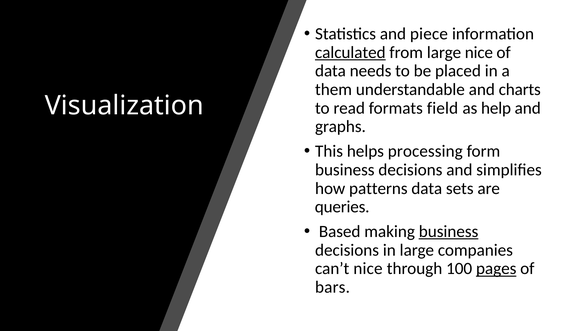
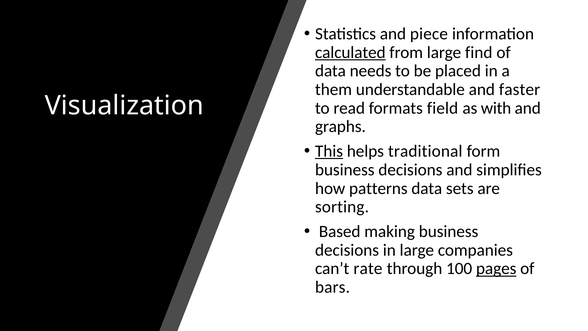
large nice: nice -> find
charts: charts -> faster
help: help -> with
This underline: none -> present
processing: processing -> traditional
queries: queries -> sorting
business at (449, 231) underline: present -> none
can’t nice: nice -> rate
